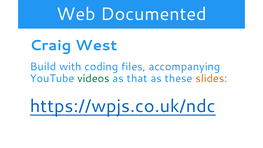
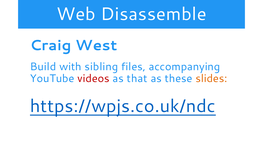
Documented: Documented -> Disassemble
coding: coding -> sibling
videos colour: green -> red
